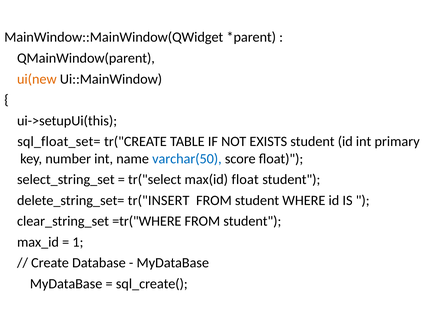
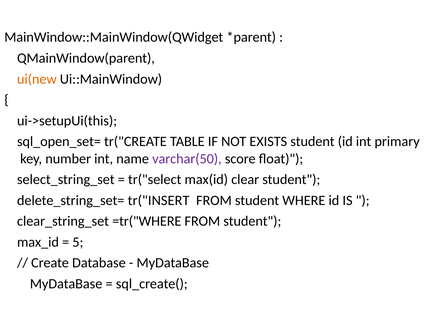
sql_float_set=: sql_float_set= -> sql_open_set=
varchar(50 colour: blue -> purple
max(id float: float -> clear
1: 1 -> 5
